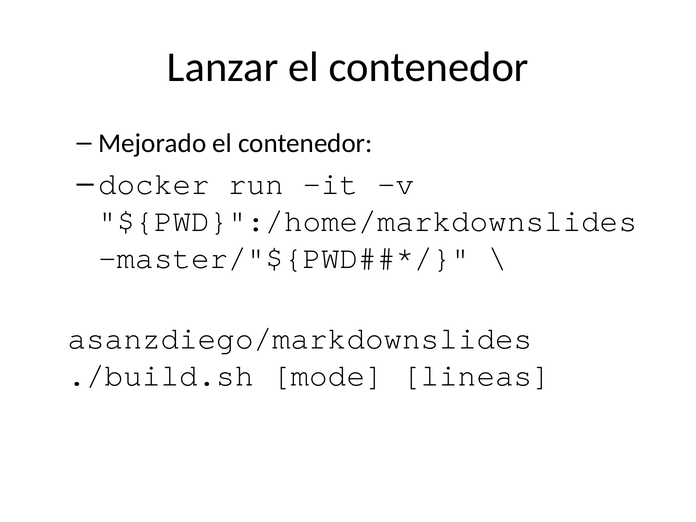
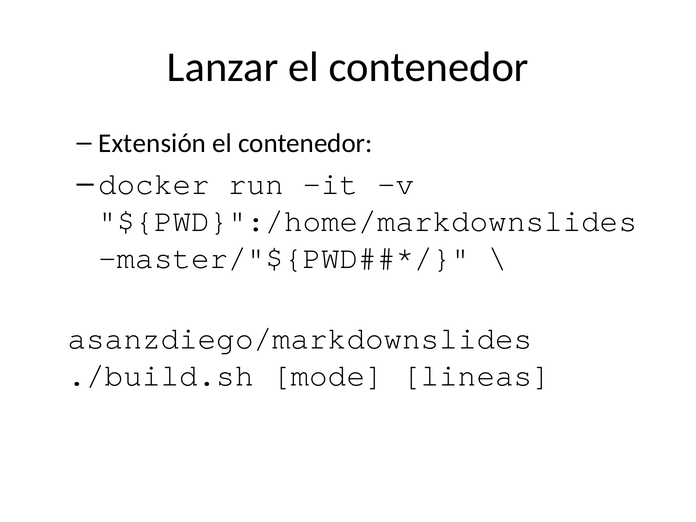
Mejorado: Mejorado -> Extensión
